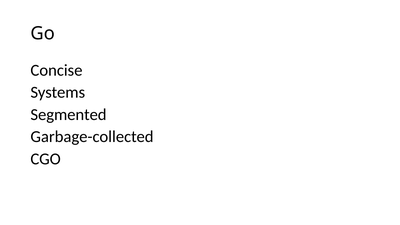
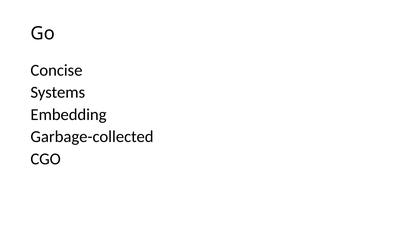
Segmented: Segmented -> Embedding
